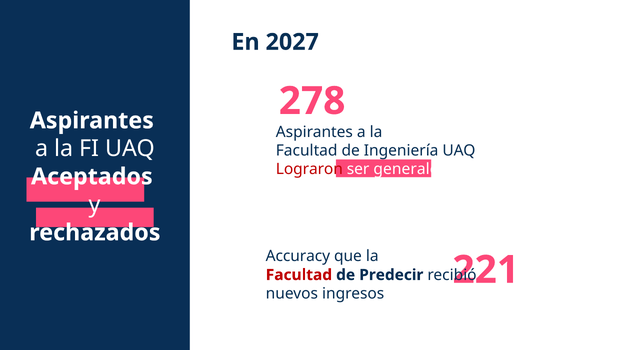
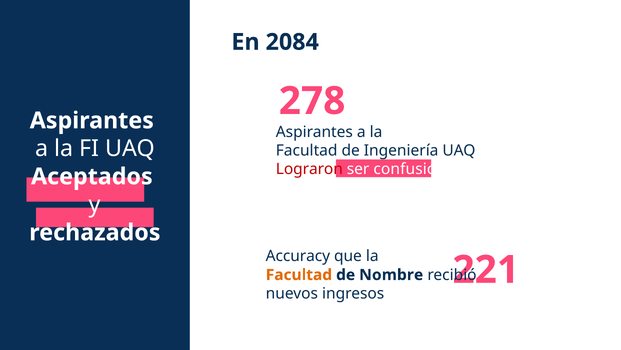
2027: 2027 -> 2084
generales: generales -> confusión
Facultad at (299, 274) colour: red -> orange
Predecir: Predecir -> Nombre
